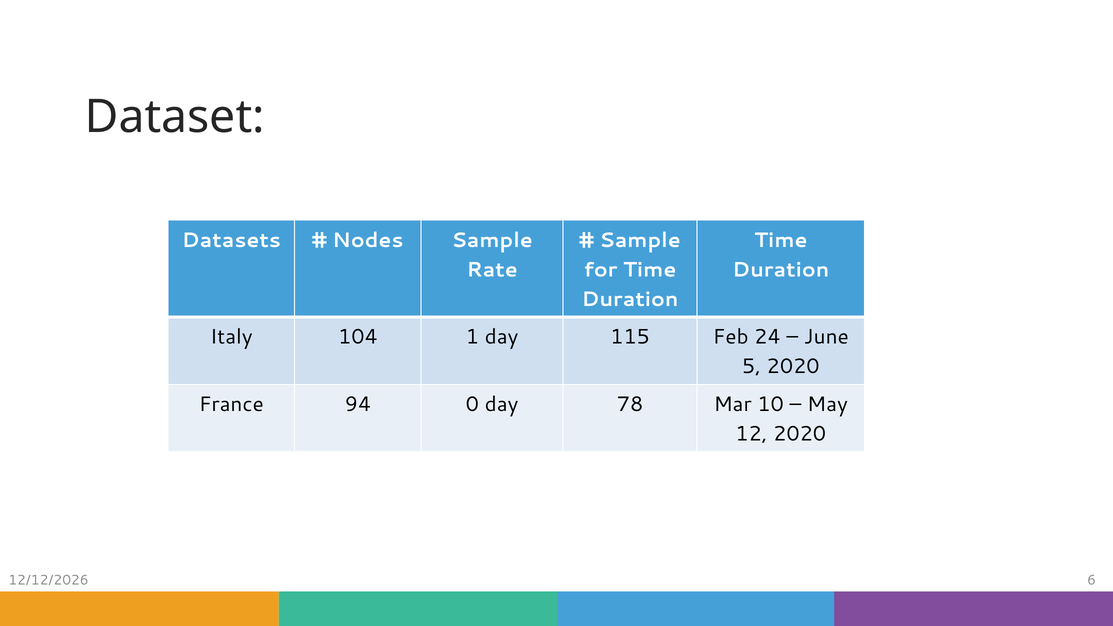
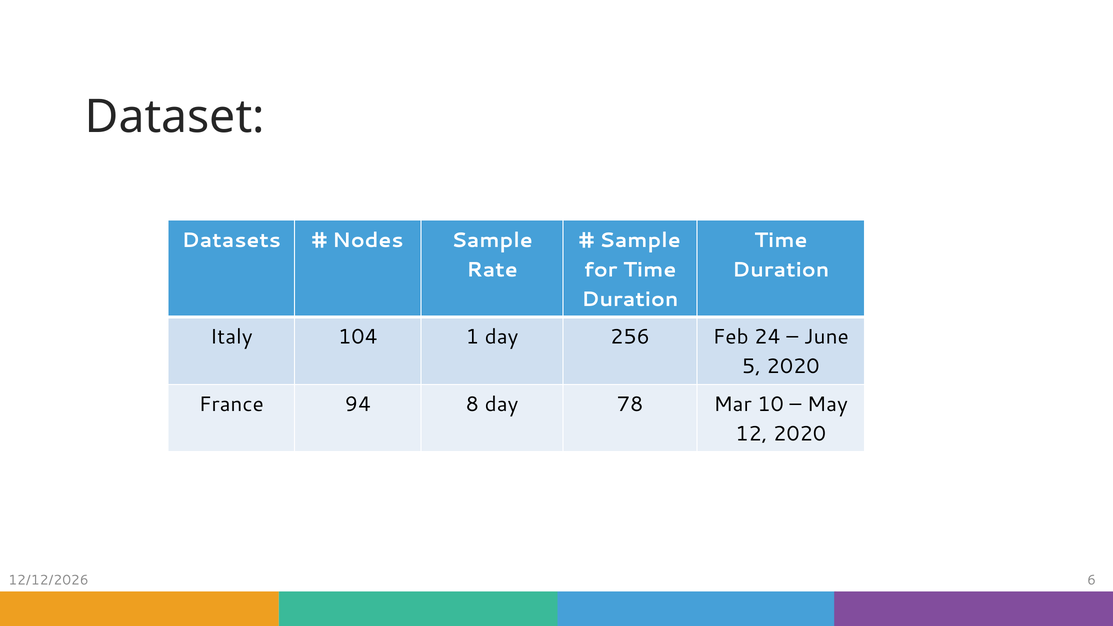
115: 115 -> 256
0: 0 -> 8
